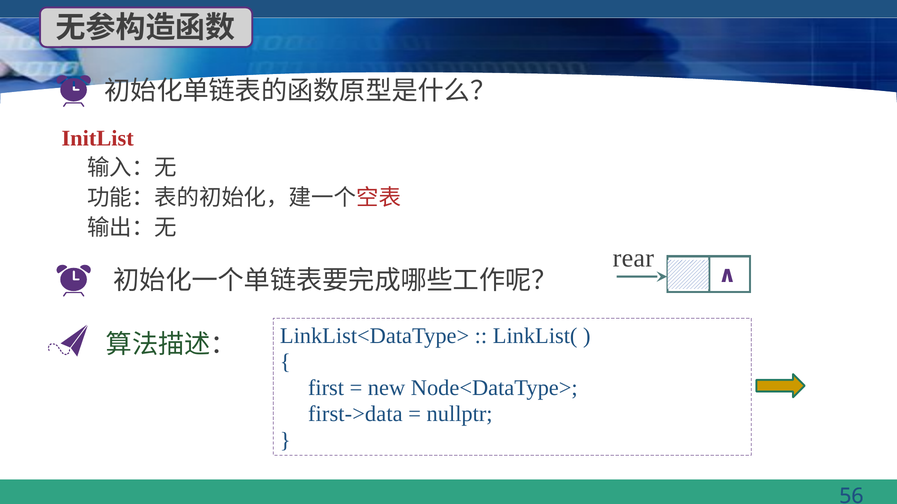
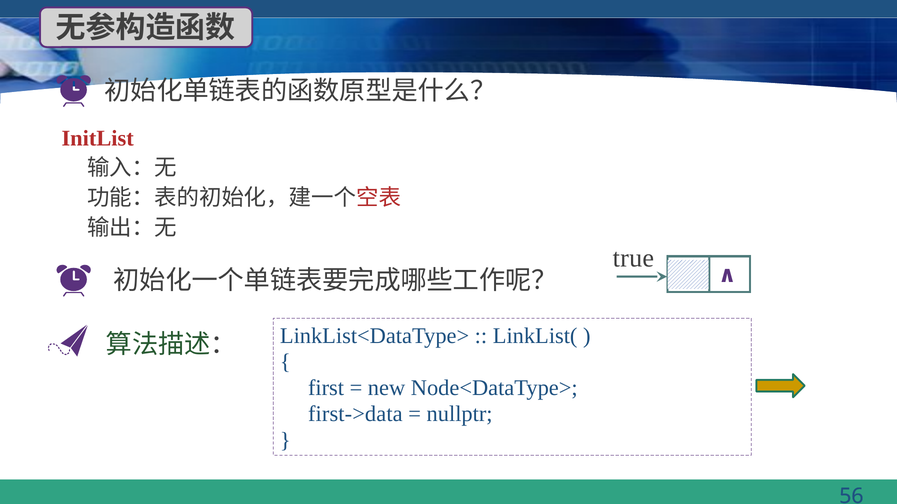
rear: rear -> true
